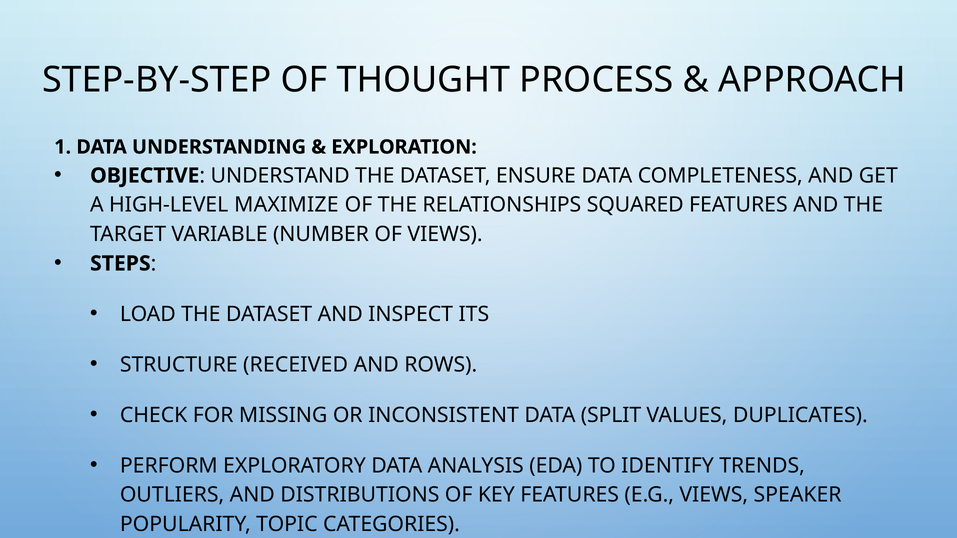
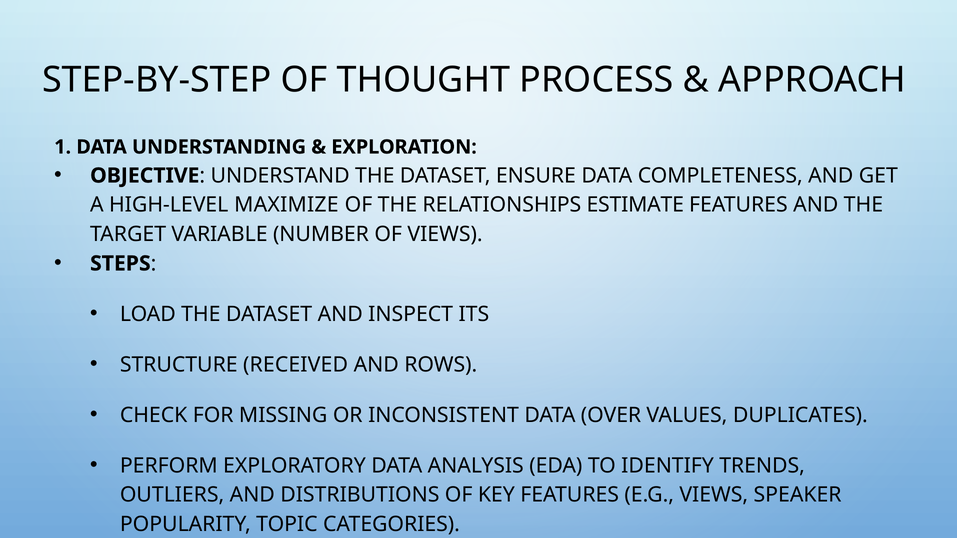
SQUARED: SQUARED -> ESTIMATE
SPLIT: SPLIT -> OVER
